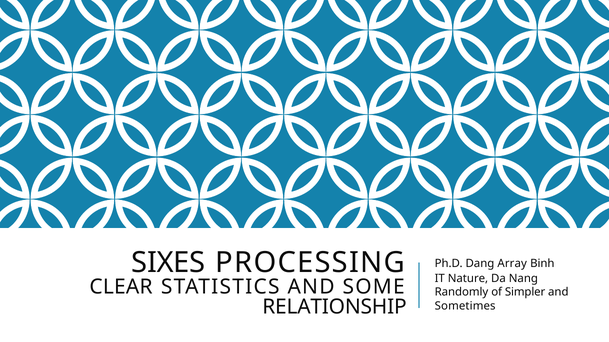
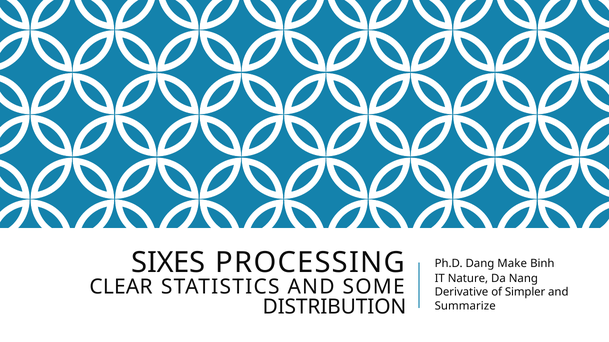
Array: Array -> Make
Randomly: Randomly -> Derivative
RELATIONSHIP: RELATIONSHIP -> DISTRIBUTION
Sometimes: Sometimes -> Summarize
